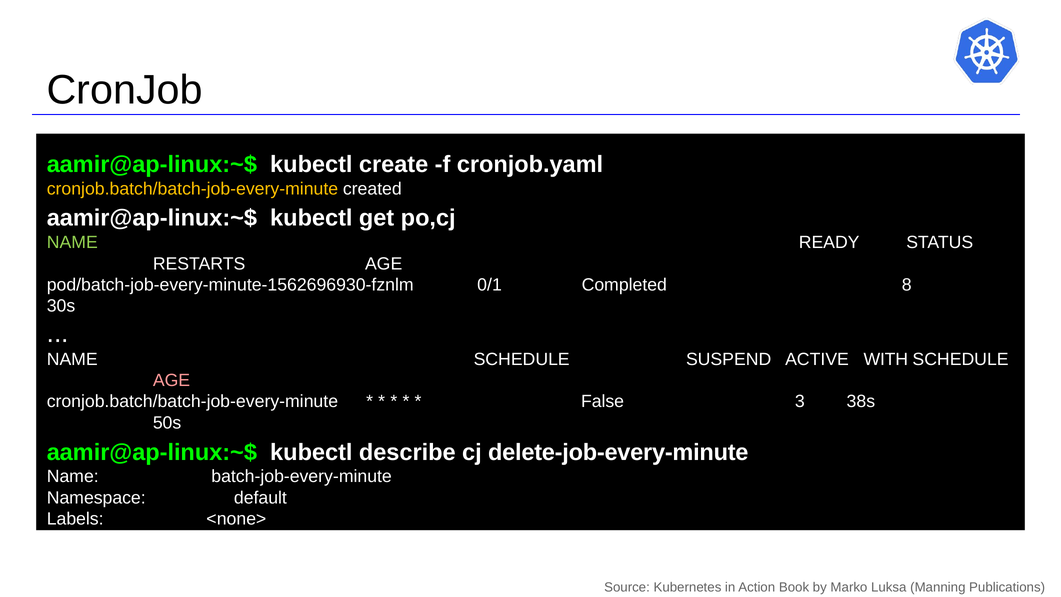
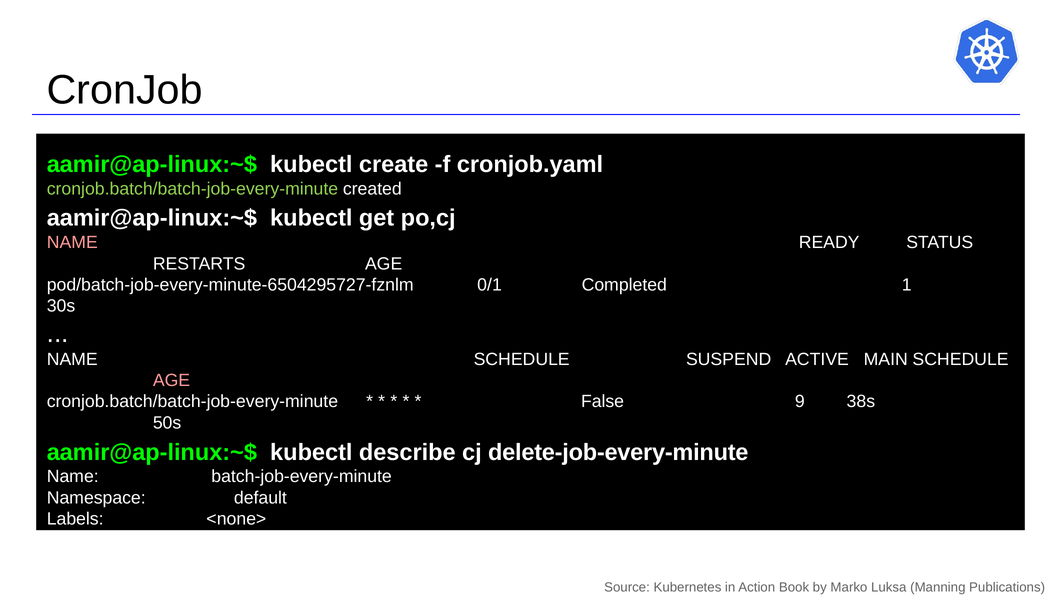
cronjob.batch/batch-job-every-minute at (192, 189) colour: yellow -> light green
NAME at (72, 242) colour: light green -> pink
pod/batch-job-every-minute-1562696930-fznlm: pod/batch-job-every-minute-1562696930-fznlm -> pod/batch-job-every-minute-6504295727-fznlm
8: 8 -> 1
WITH: WITH -> MAIN
3: 3 -> 9
